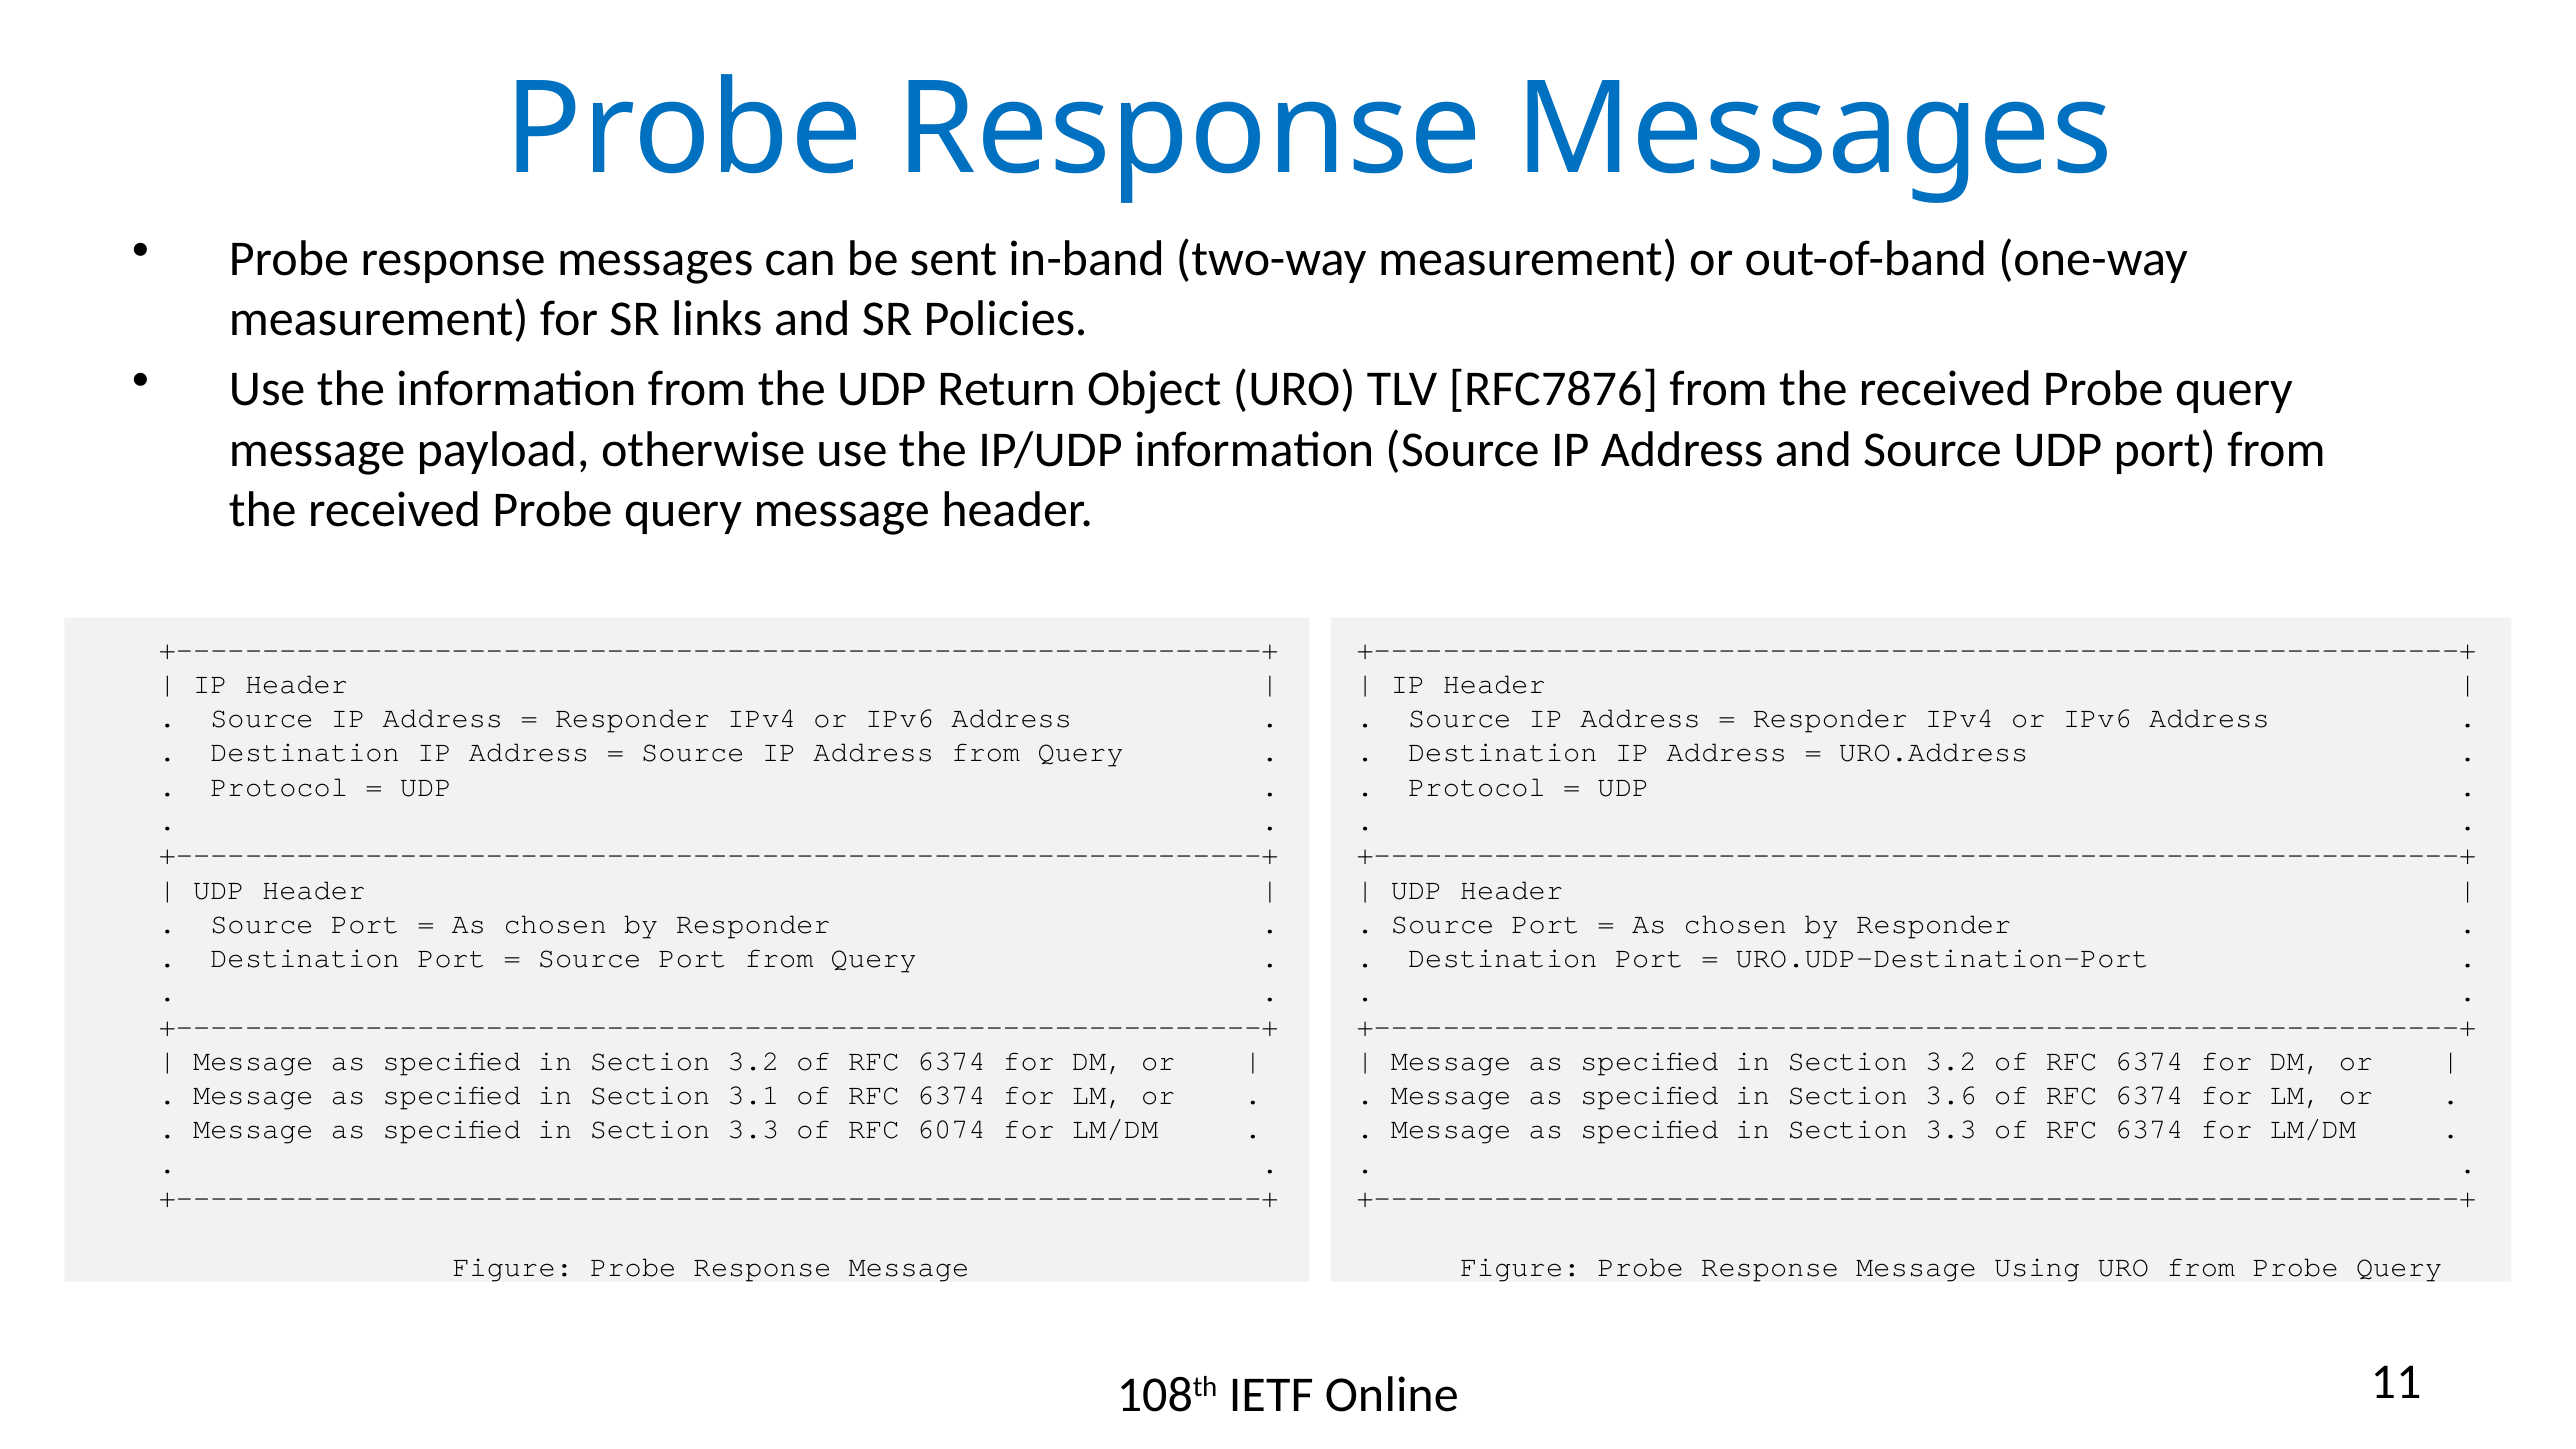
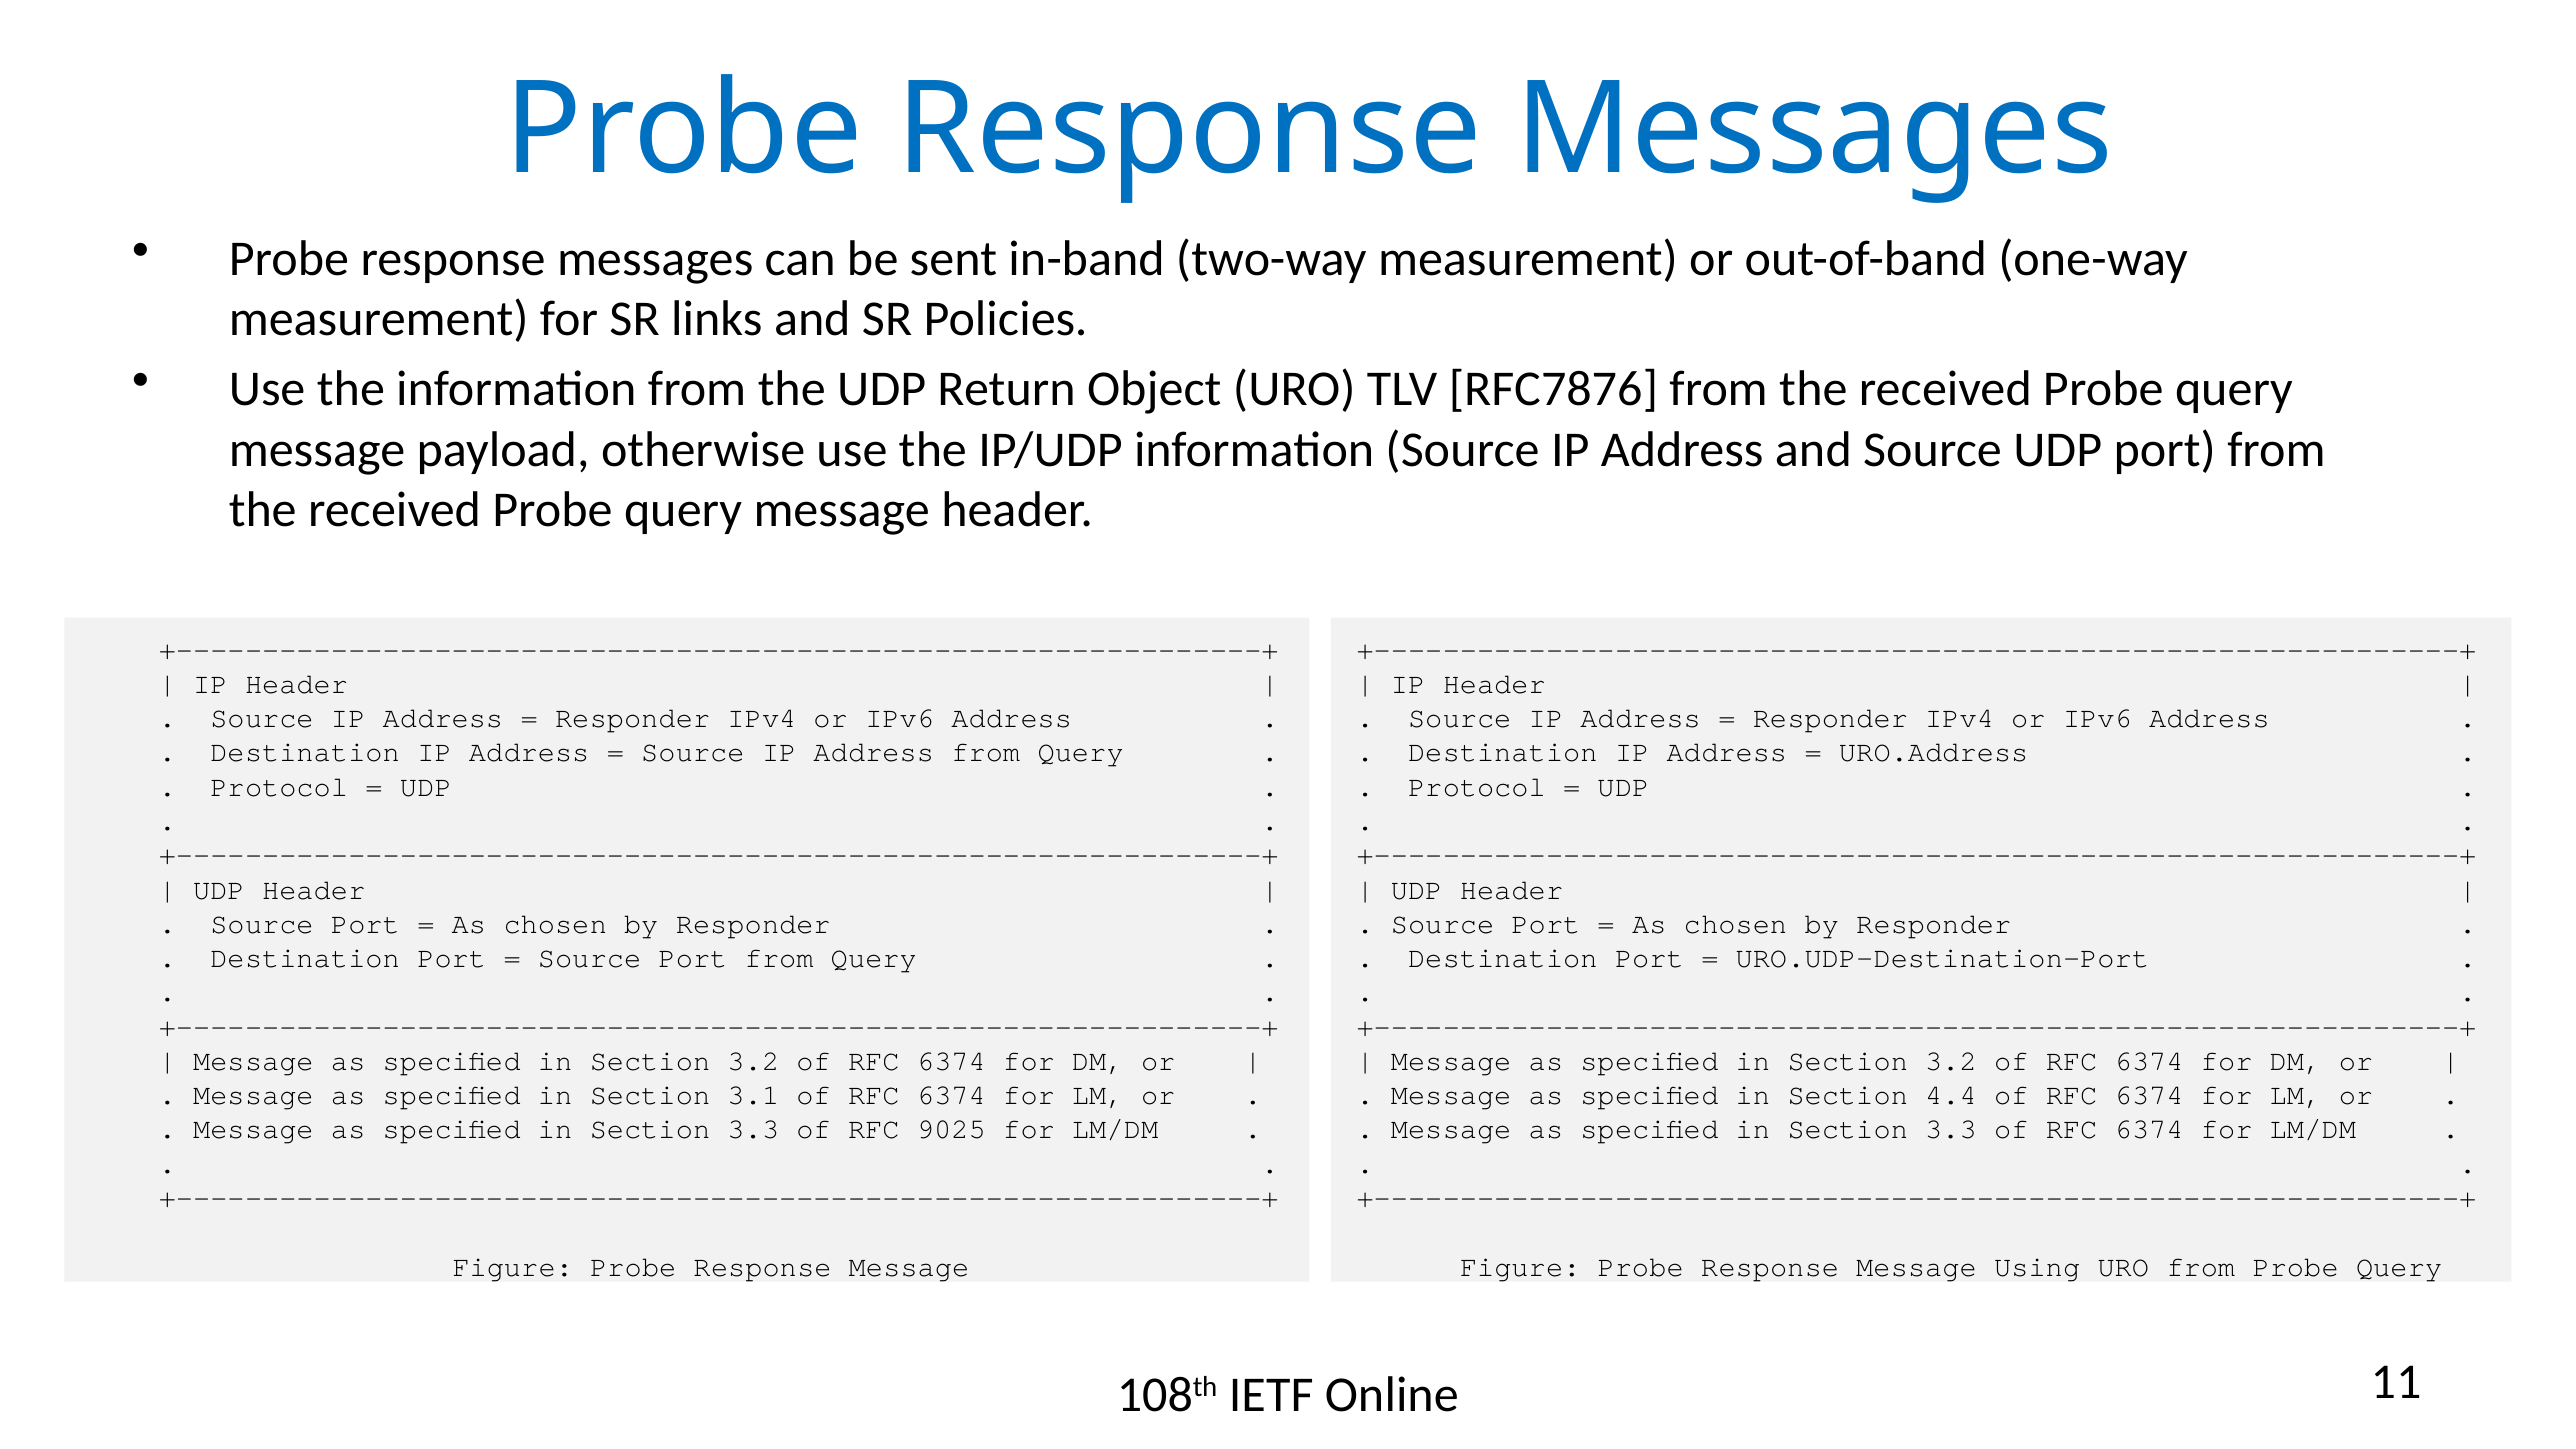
3.6: 3.6 -> 4.4
6074: 6074 -> 9025
